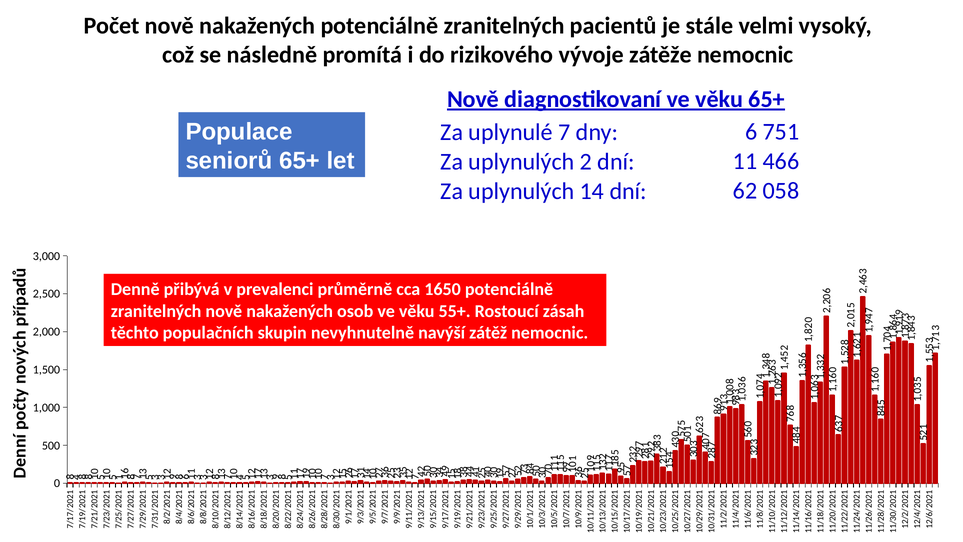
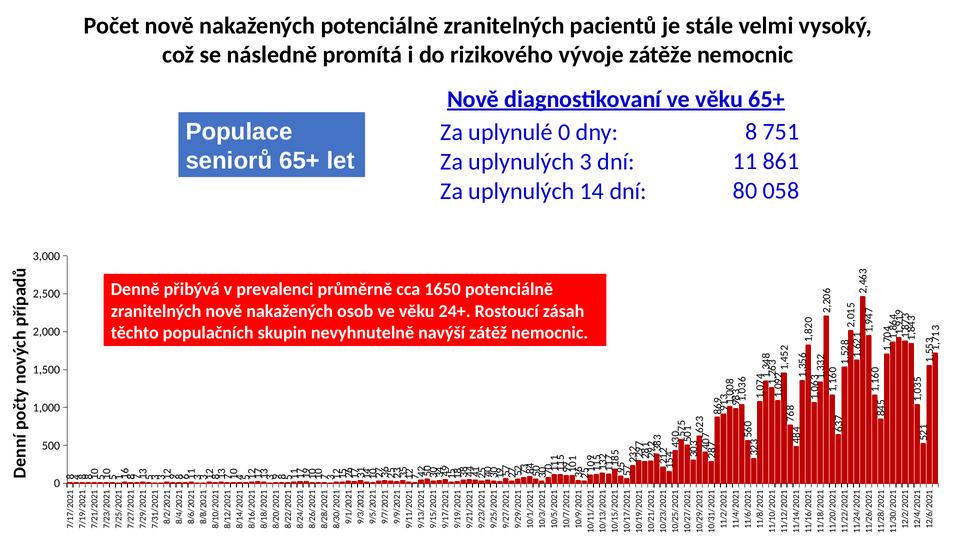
uplynulé 7: 7 -> 0
dny 6: 6 -> 8
uplynulých 2: 2 -> 3
466: 466 -> 861
62: 62 -> 80
55+: 55+ -> 24+
